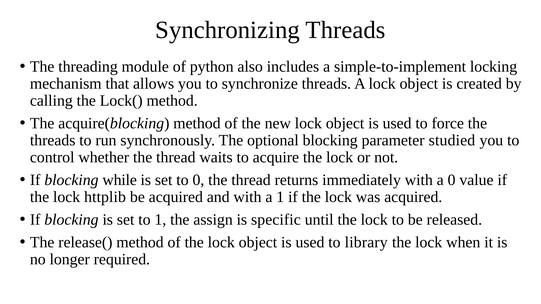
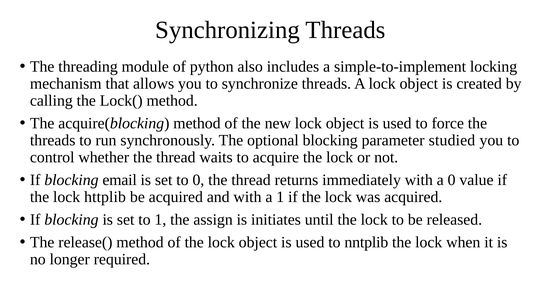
while: while -> email
specific: specific -> initiates
library: library -> nntplib
